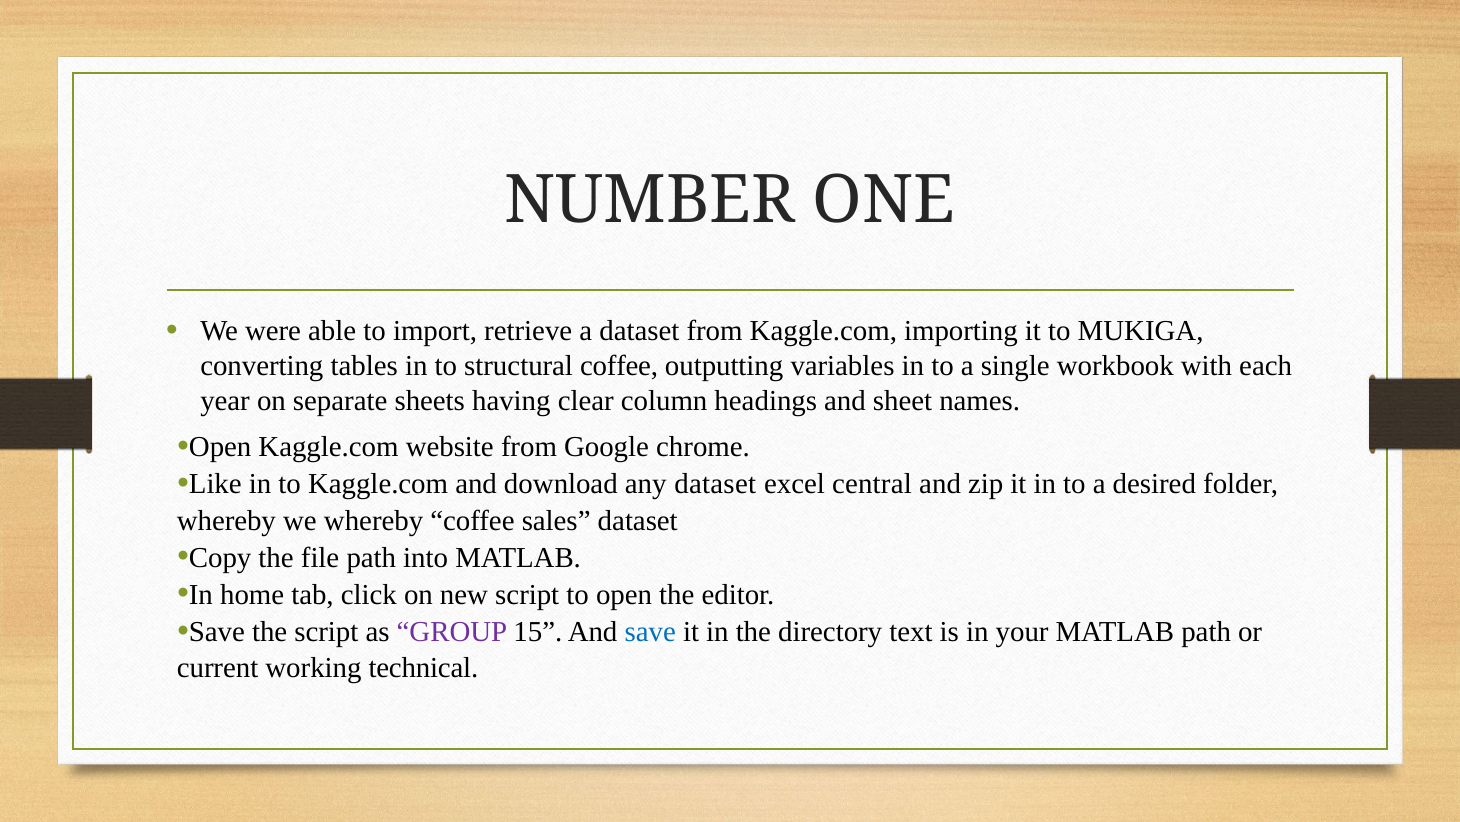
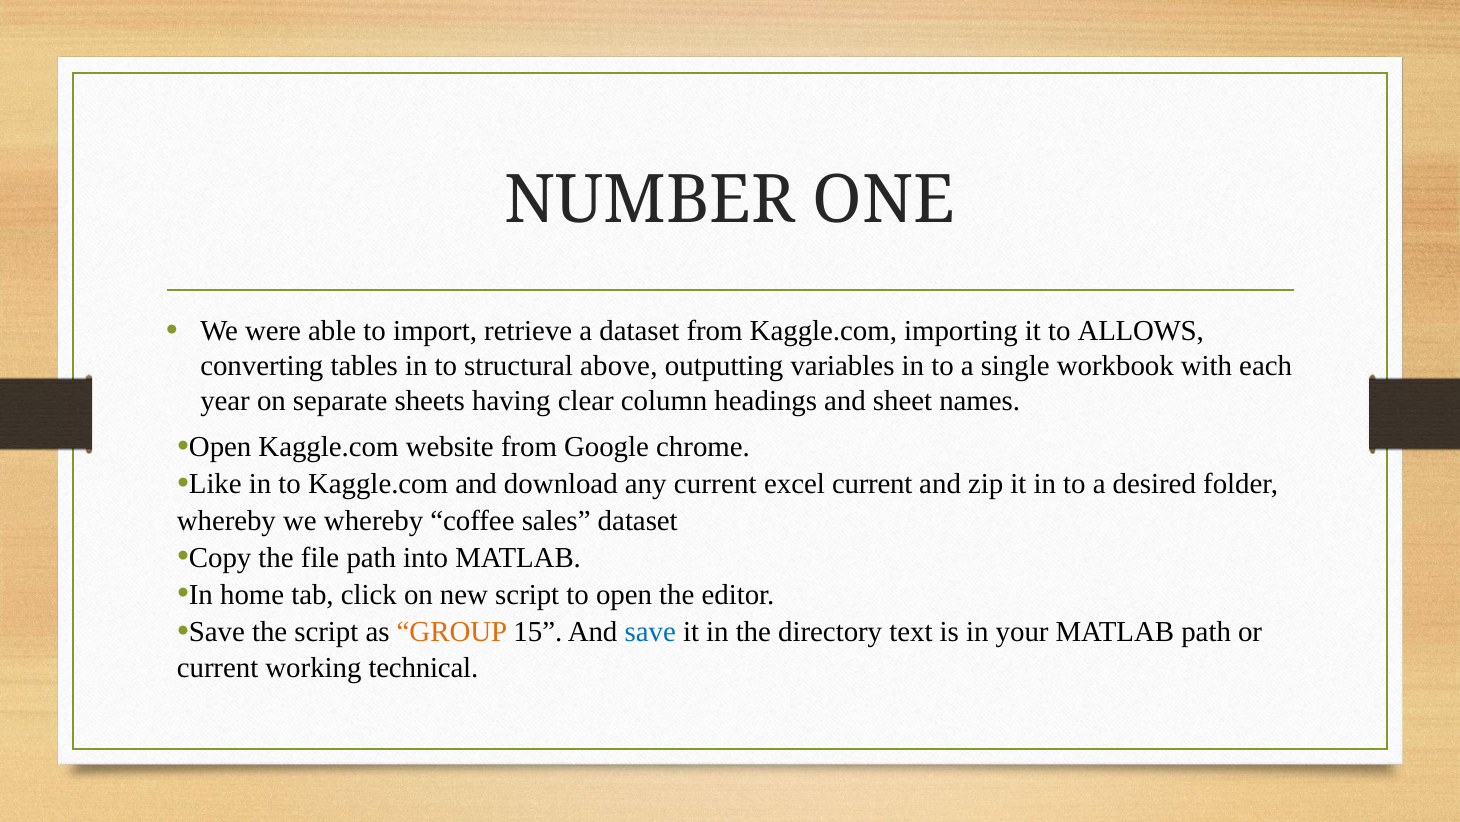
MUKIGA: MUKIGA -> ALLOWS
structural coffee: coffee -> above
any dataset: dataset -> current
excel central: central -> current
GROUP colour: purple -> orange
